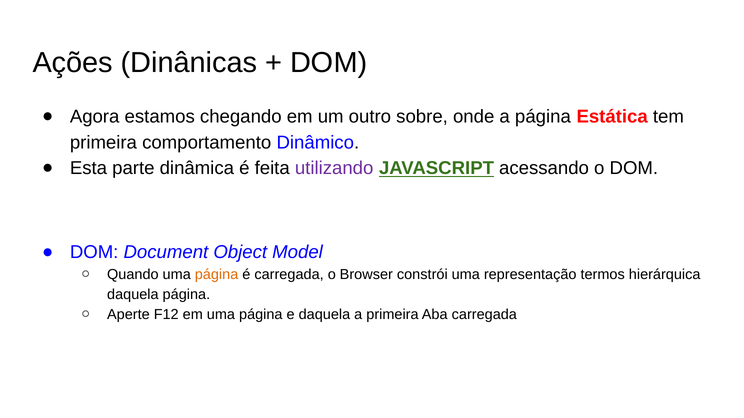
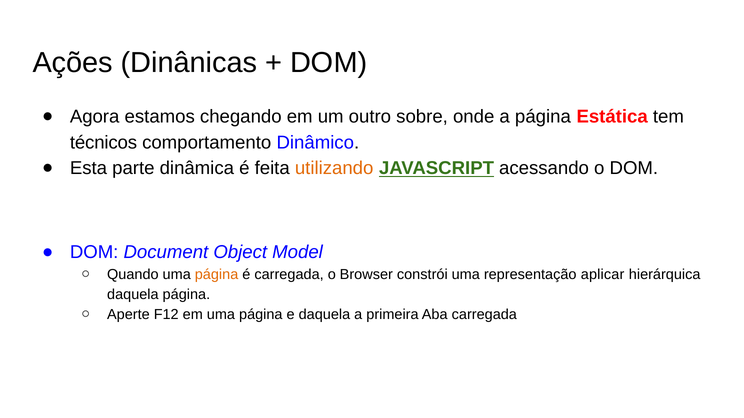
primeira at (103, 143): primeira -> técnicos
utilizando colour: purple -> orange
termos: termos -> aplicar
